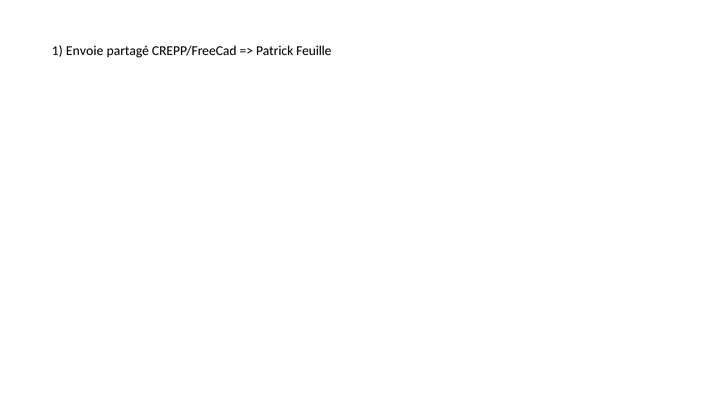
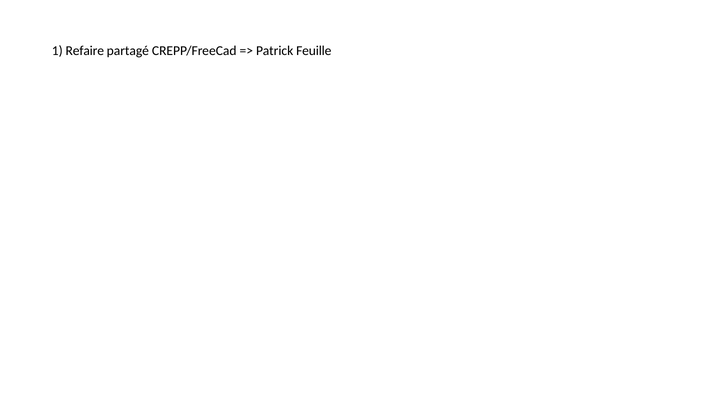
Envoie: Envoie -> Refaire
